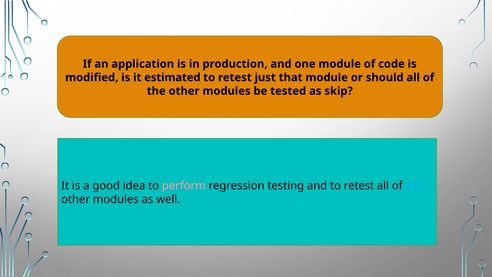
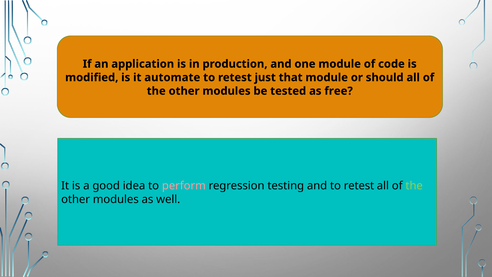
estimated: estimated -> automate
skip: skip -> free
the at (414, 186) colour: light blue -> light green
